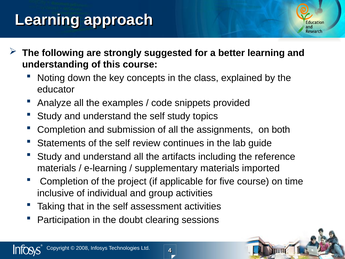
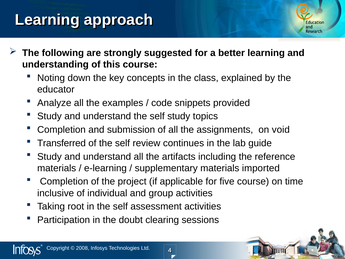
both: both -> void
Statements: Statements -> Transferred
that: that -> root
